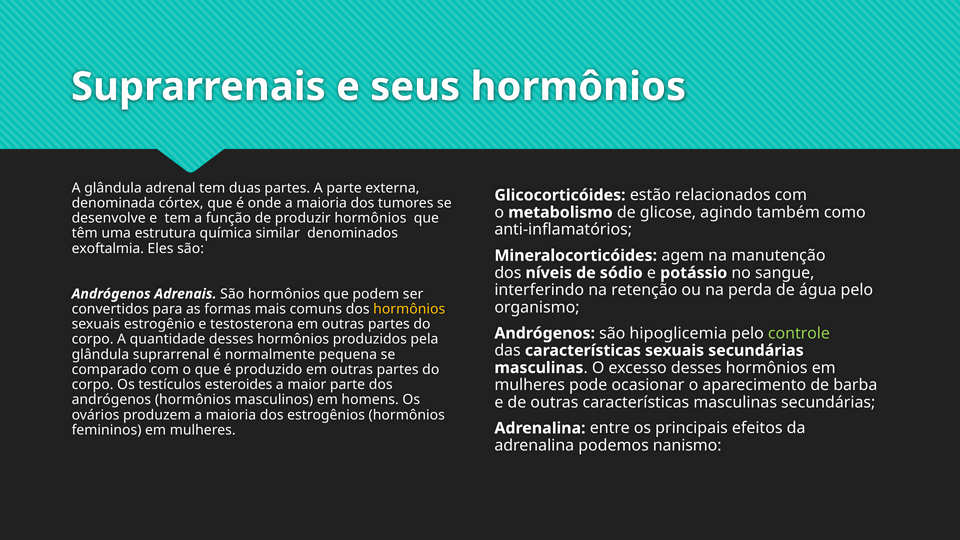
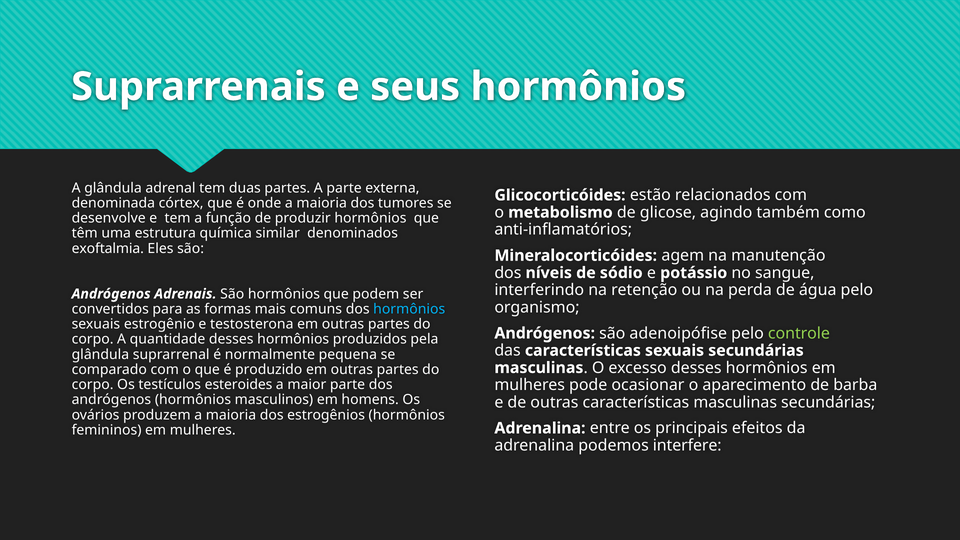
hormônios at (409, 309) colour: yellow -> light blue
hipoglicemia: hipoglicemia -> adenoipófise
nanismo: nanismo -> interfere
